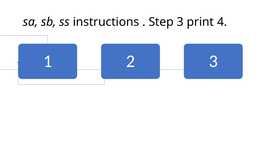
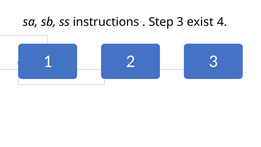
print: print -> exist
